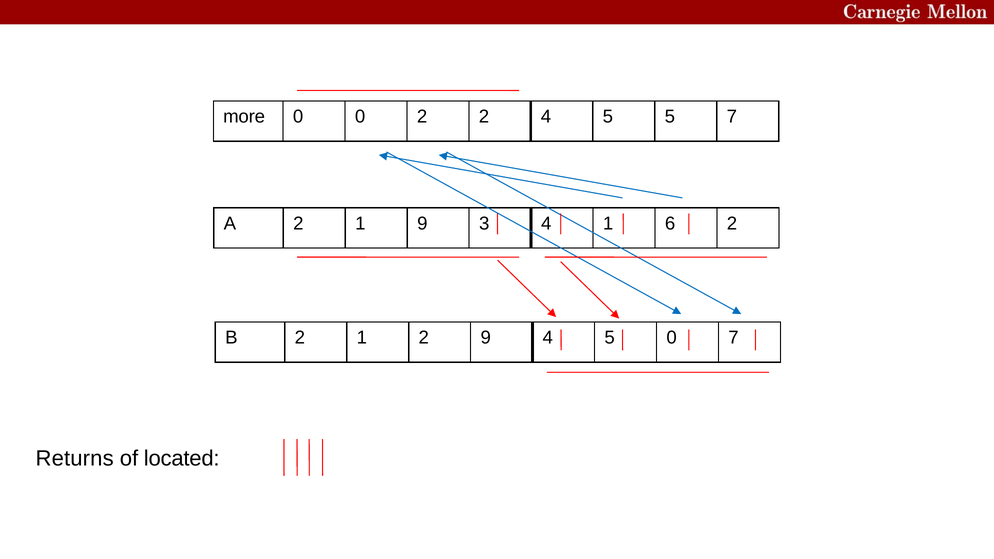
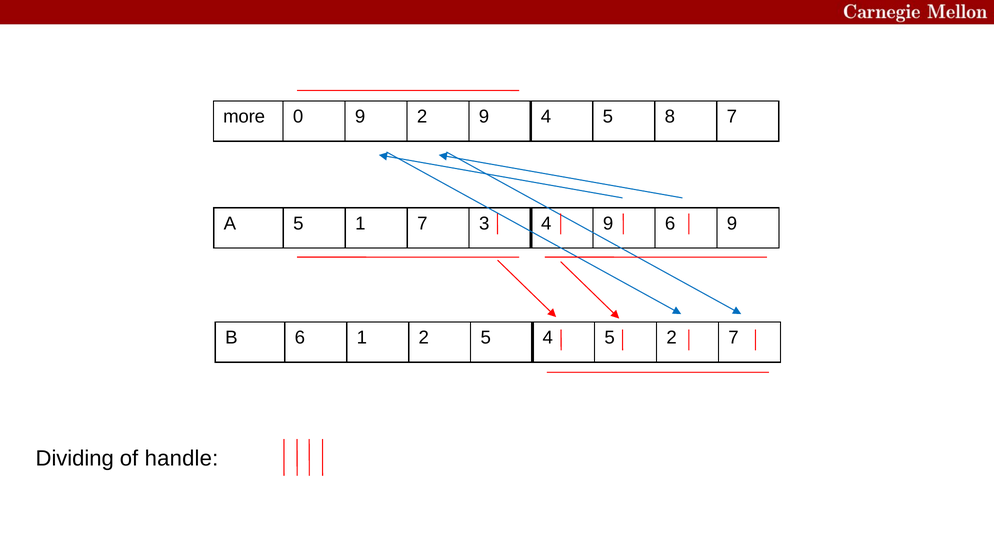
0 0: 0 -> 9
2 2: 2 -> 9
5 5: 5 -> 8
A 2: 2 -> 5
1 9: 9 -> 7
4 1: 1 -> 9
6 2: 2 -> 9
B 2: 2 -> 6
2 9: 9 -> 5
5 0: 0 -> 2
Returns: Returns -> Dividing
located: located -> handle
